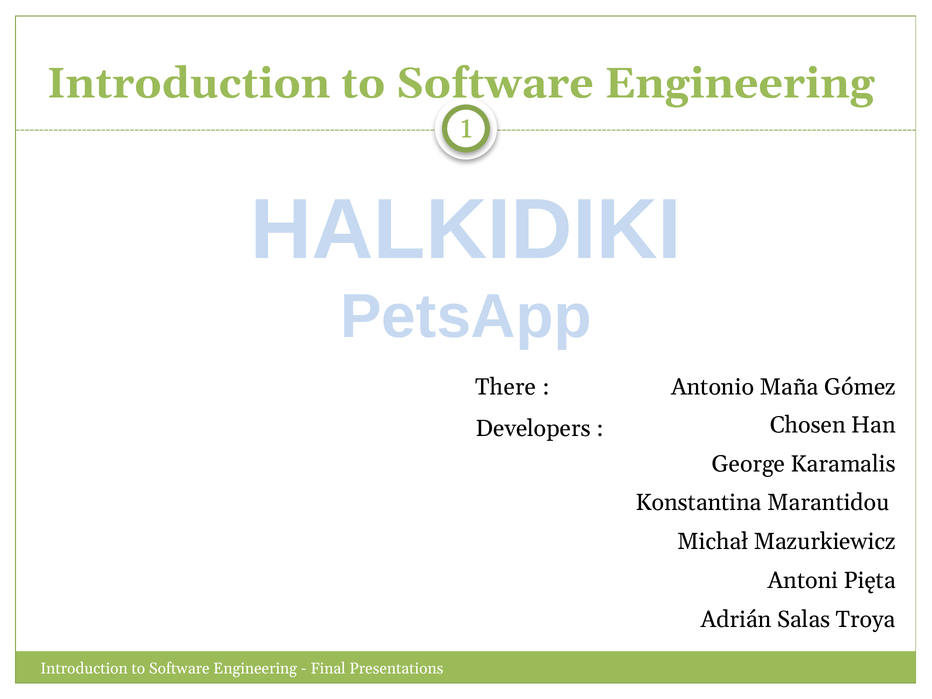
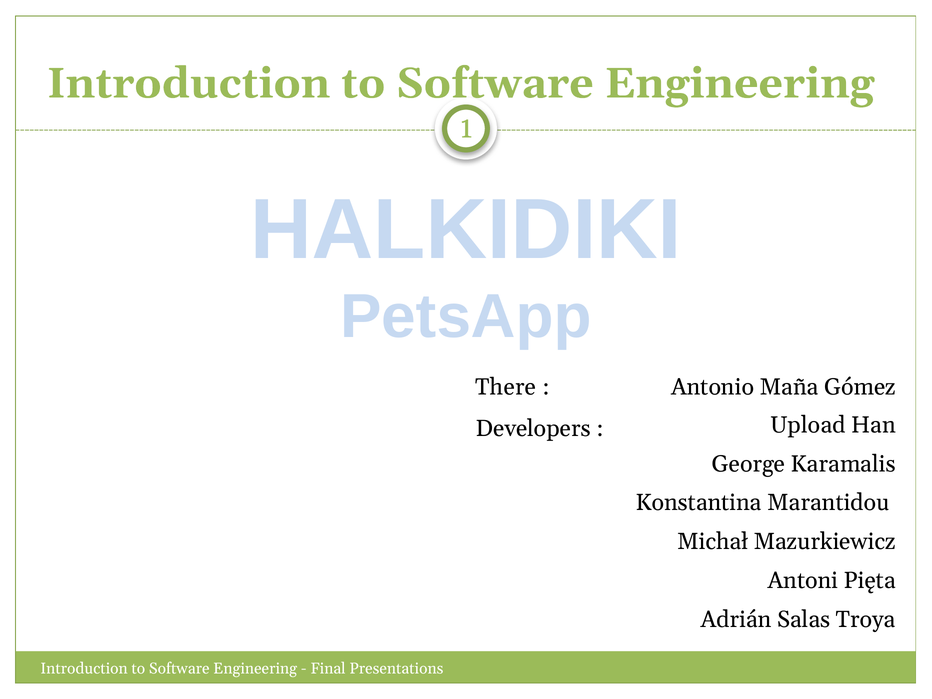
Chosen: Chosen -> Upload
